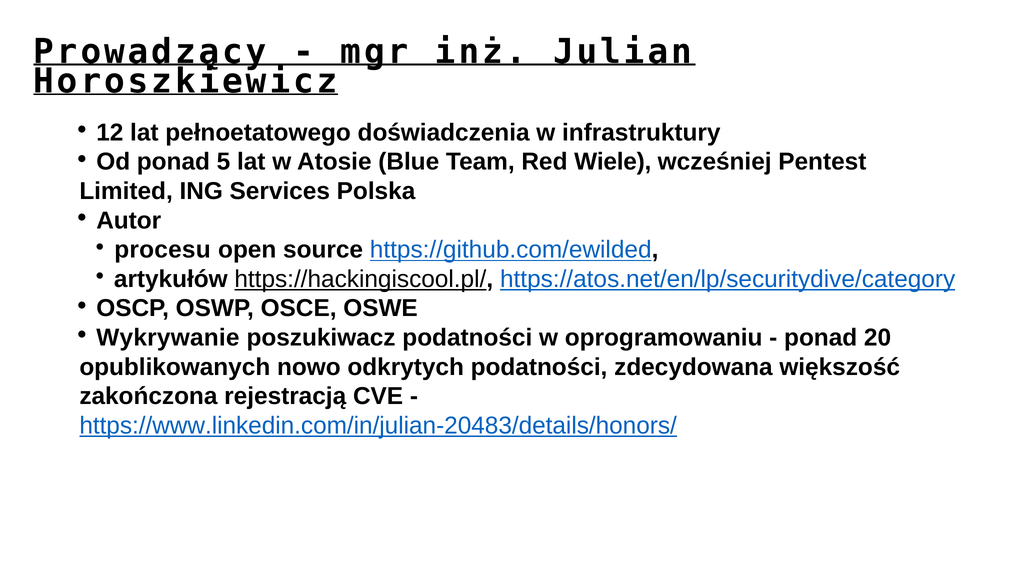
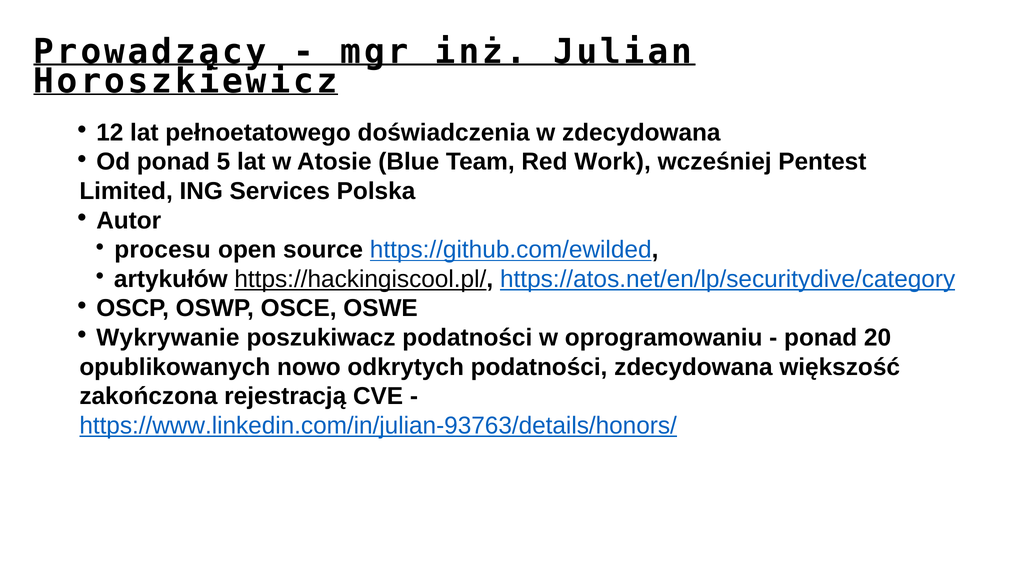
w infrastruktury: infrastruktury -> zdecydowana
Wiele: Wiele -> Work
https://www.linkedin.com/in/julian-20483/details/honors/: https://www.linkedin.com/in/julian-20483/details/honors/ -> https://www.linkedin.com/in/julian-93763/details/honors/
